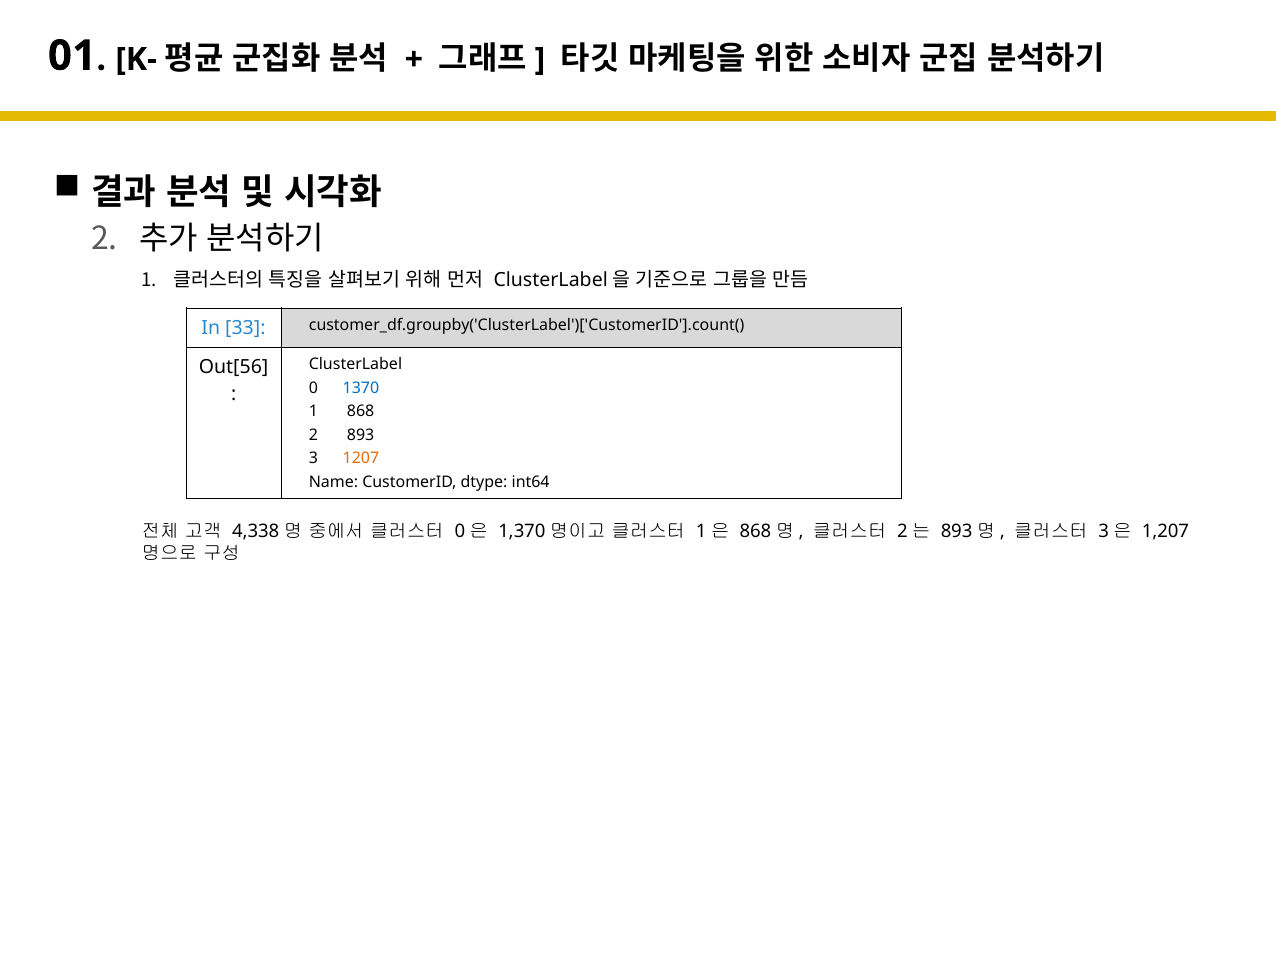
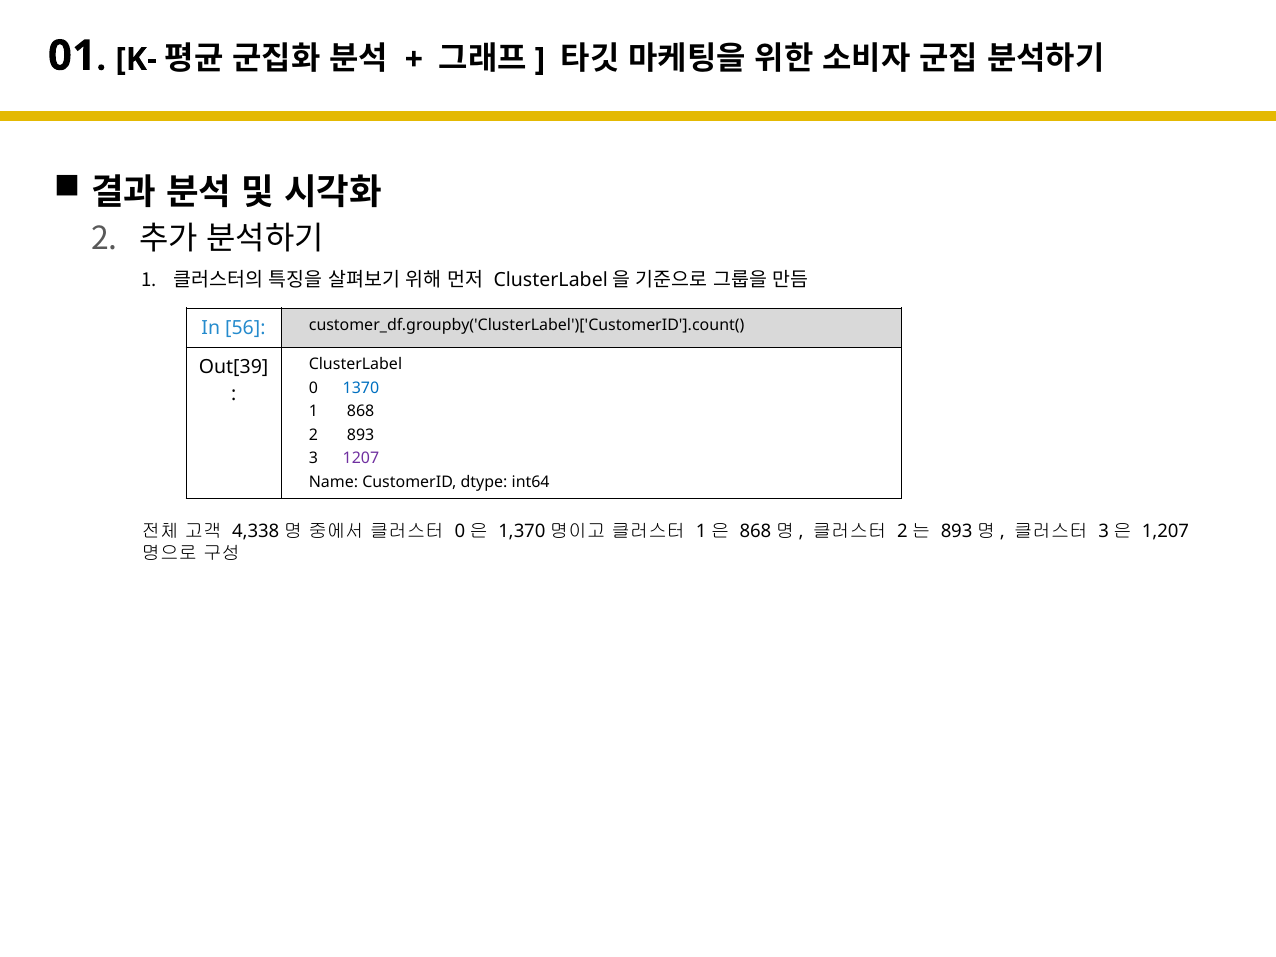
33: 33 -> 56
Out[56: Out[56 -> Out[39
1207 colour: orange -> purple
